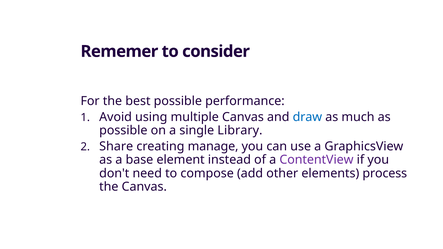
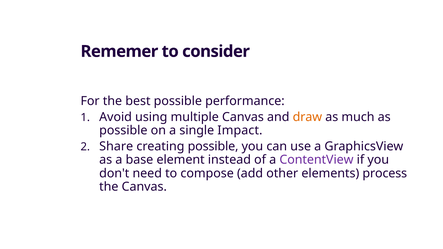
draw colour: blue -> orange
Library: Library -> Impact
creating manage: manage -> possible
